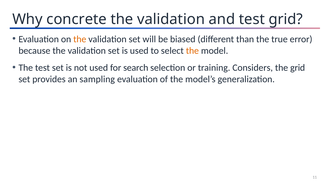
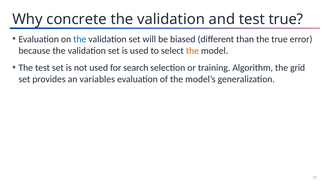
test grid: grid -> true
the at (80, 39) colour: orange -> blue
Considers: Considers -> Algorithm
sampling: sampling -> variables
